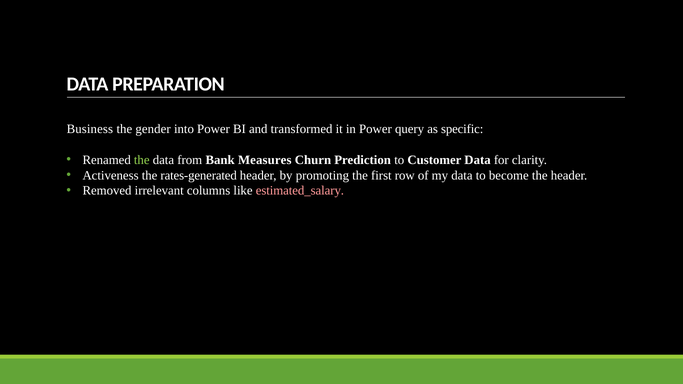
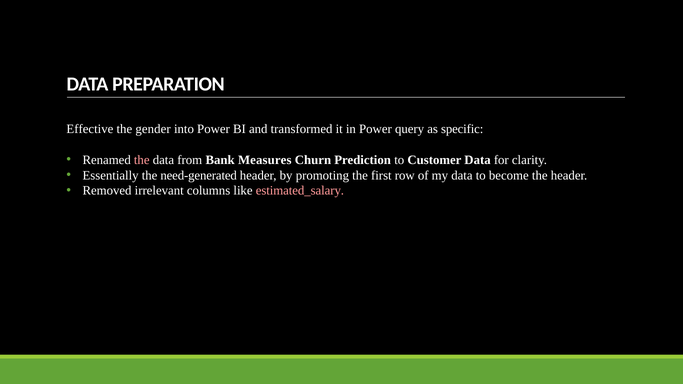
Business: Business -> Effective
the at (142, 160) colour: light green -> pink
Activeness: Activeness -> Essentially
rates-generated: rates-generated -> need-generated
